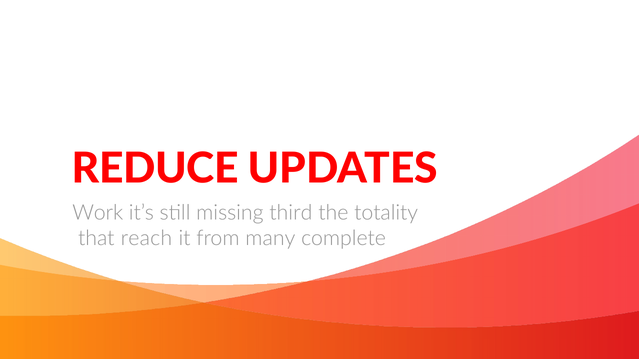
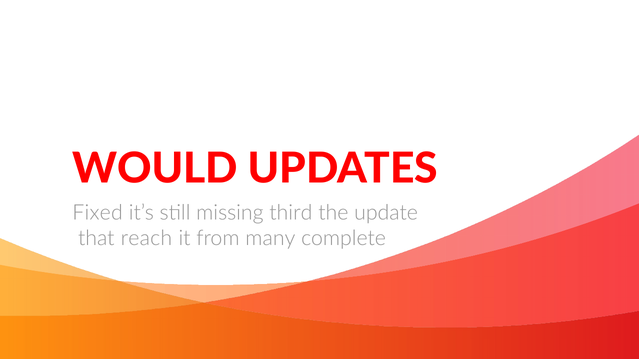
REDUCE: REDUCE -> WOULD
Work: Work -> Fixed
totality: totality -> update
